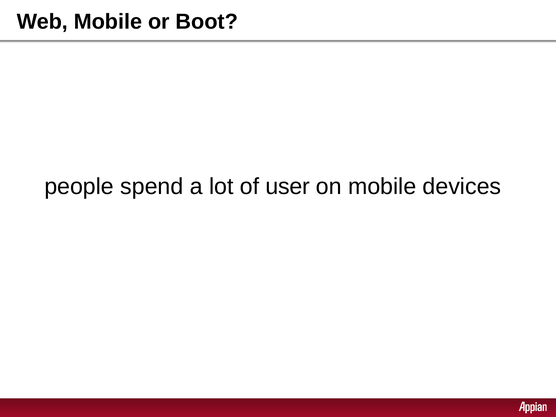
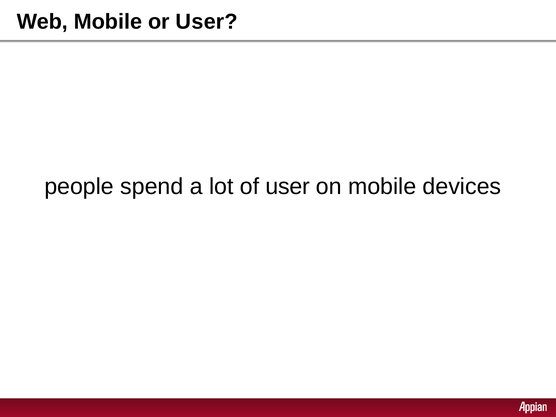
or Boot: Boot -> User
